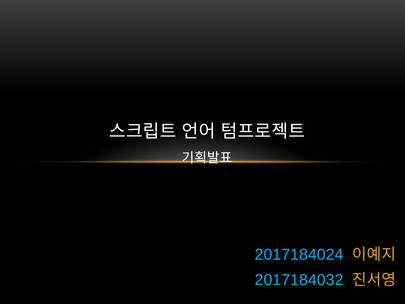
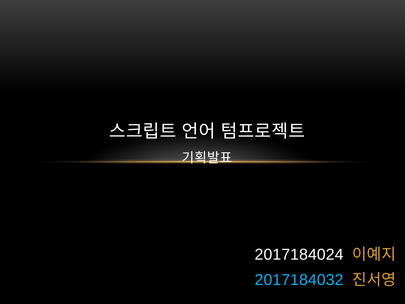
2017184024 colour: light blue -> white
